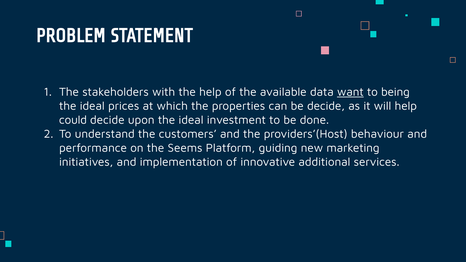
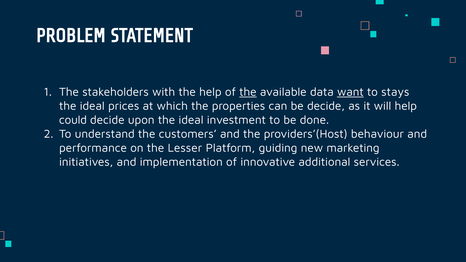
the at (248, 92) underline: none -> present
being: being -> stays
Seems: Seems -> Lesser
